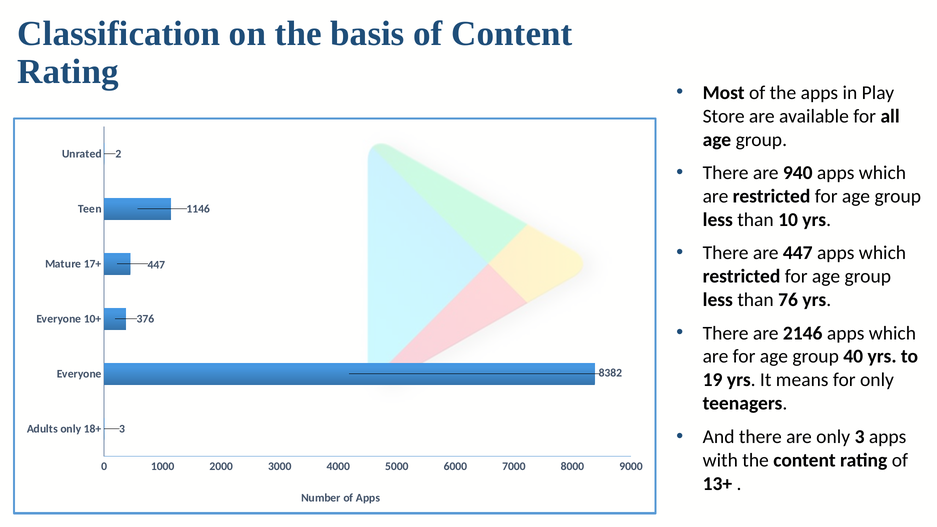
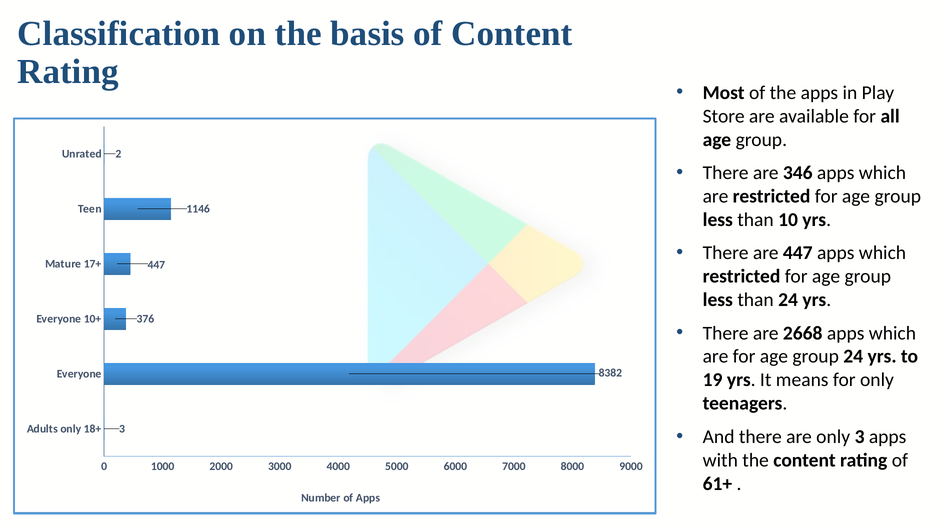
940: 940 -> 346
than 76: 76 -> 24
2146: 2146 -> 2668
group 40: 40 -> 24
13+: 13+ -> 61+
